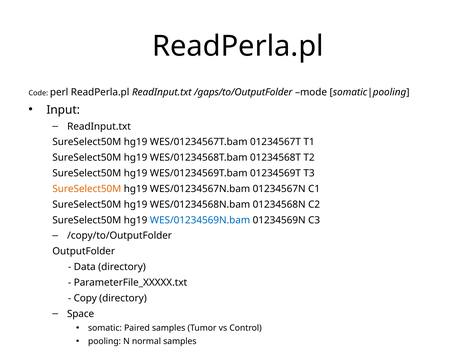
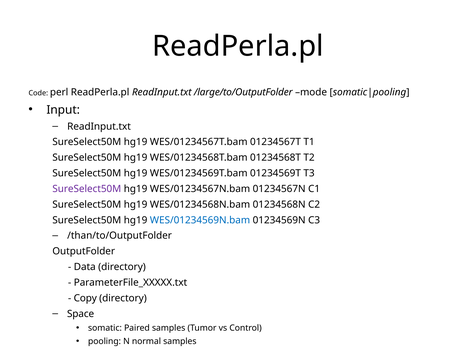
/gaps/to/OutputFolder: /gaps/to/OutputFolder -> /large/to/OutputFolder
SureSelect50M at (87, 189) colour: orange -> purple
/copy/to/OutputFolder: /copy/to/OutputFolder -> /than/to/OutputFolder
